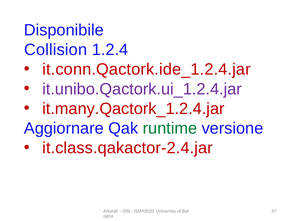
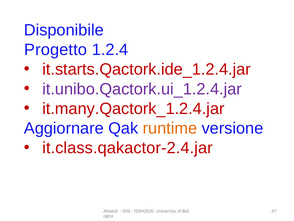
Collision: Collision -> Progetto
it.conn.Qactork.ide_1.2.4.jar: it.conn.Qactork.ide_1.2.4.jar -> it.starts.Qactork.ide_1.2.4.jar
runtime colour: green -> orange
